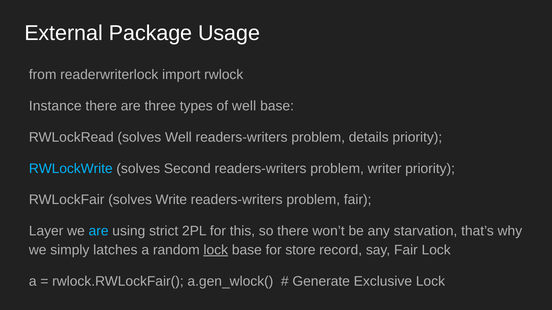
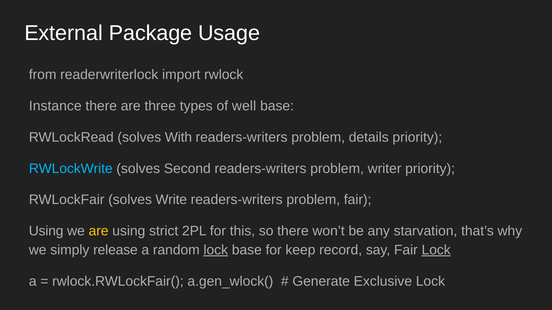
solves Well: Well -> With
Layer at (46, 231): Layer -> Using
are at (99, 231) colour: light blue -> yellow
latches: latches -> release
store: store -> keep
Lock at (436, 250) underline: none -> present
